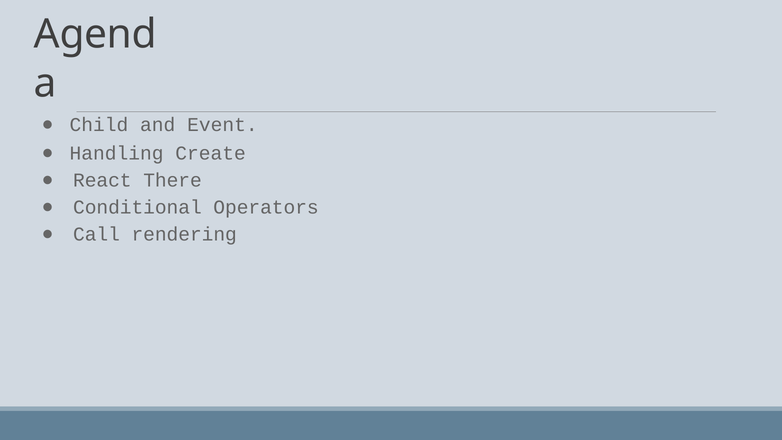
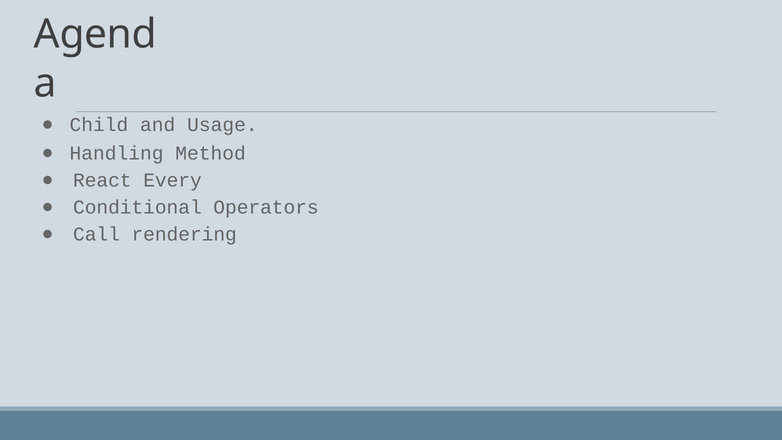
Event: Event -> Usage
Create: Create -> Method
There: There -> Every
